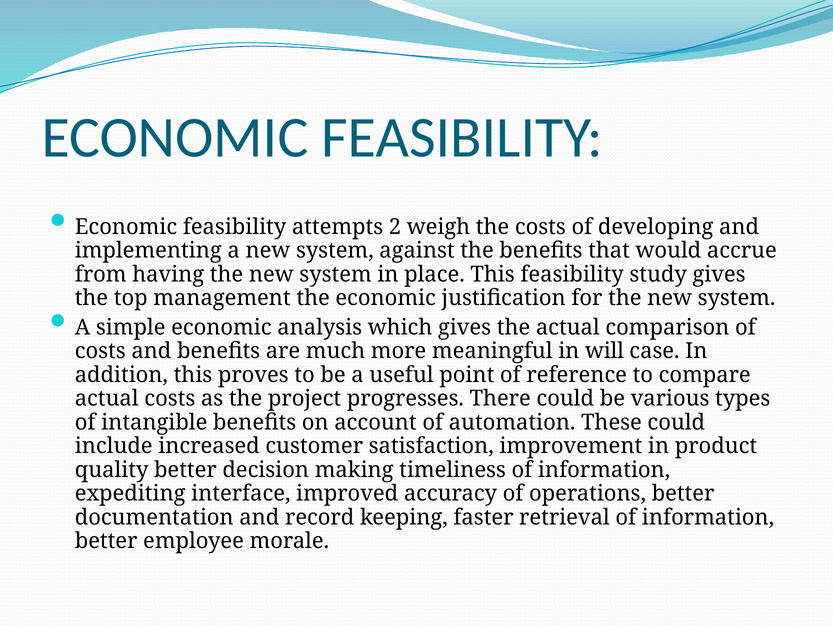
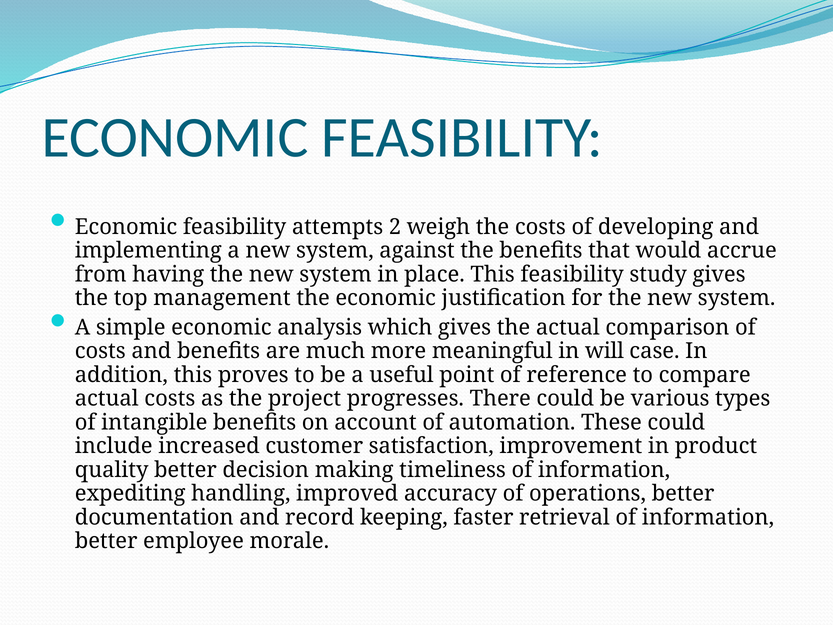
interface: interface -> handling
